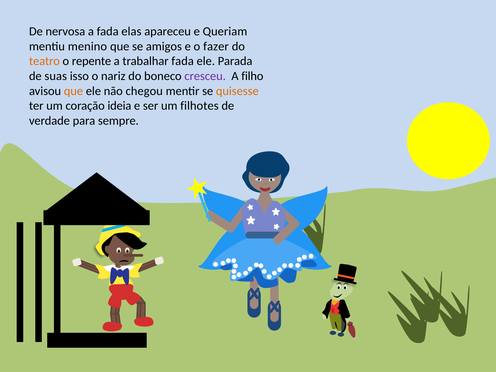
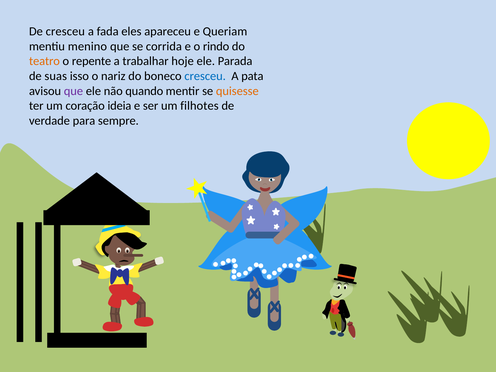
De nervosa: nervosa -> cresceu
elas: elas -> eles
amigos: amigos -> corrida
fazer: fazer -> rindo
trabalhar fada: fada -> hoje
cresceu at (205, 76) colour: purple -> blue
filho: filho -> pata
que at (73, 91) colour: orange -> purple
chegou: chegou -> quando
